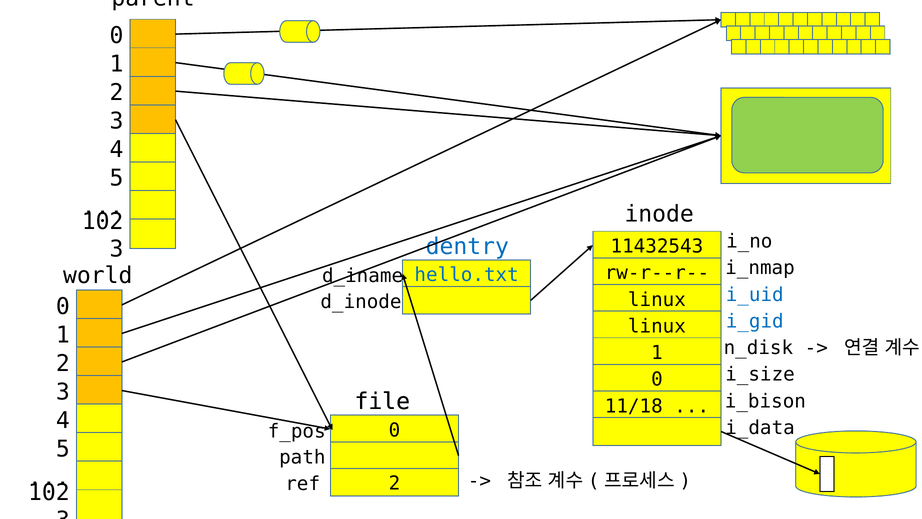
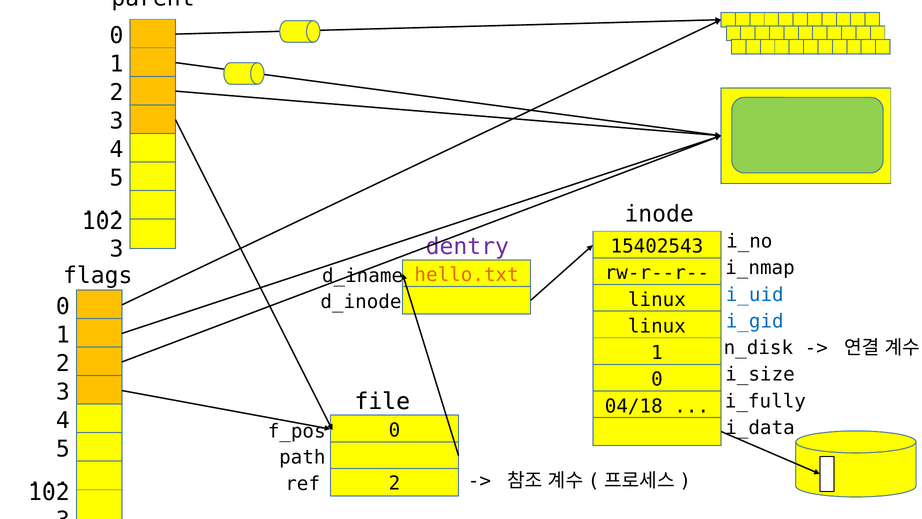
dentry colour: blue -> purple
11432543: 11432543 -> 15402543
world: world -> flags
hello.txt colour: blue -> orange
11/18: 11/18 -> 04/18
i_bison: i_bison -> i_fully
